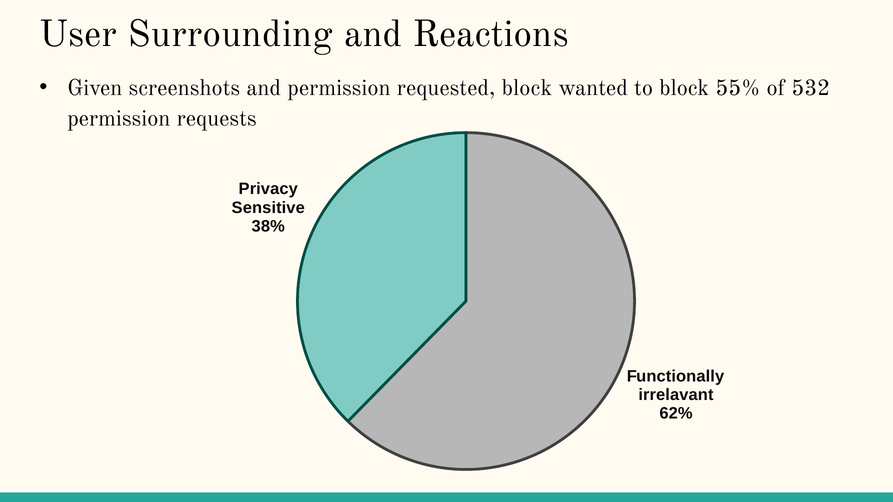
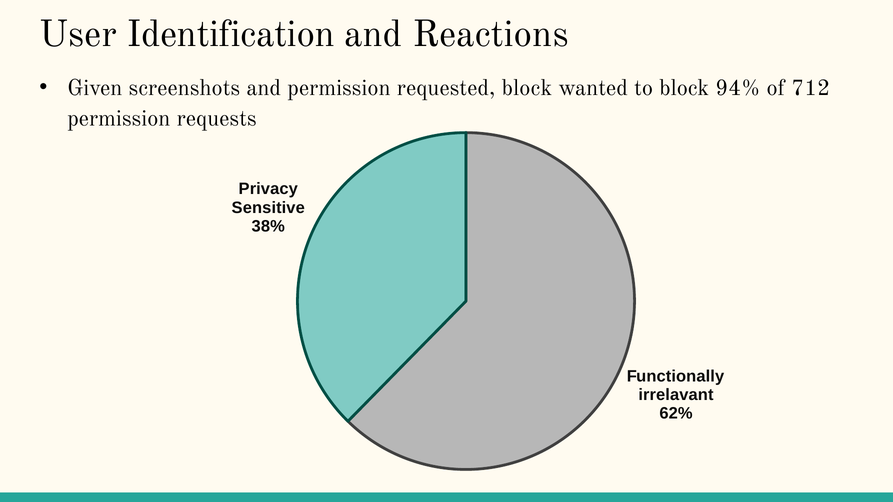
Surrounding: Surrounding -> Identification
55%: 55% -> 94%
532: 532 -> 712
